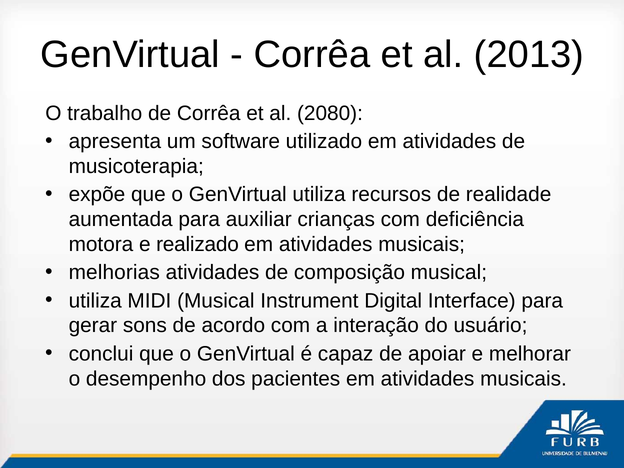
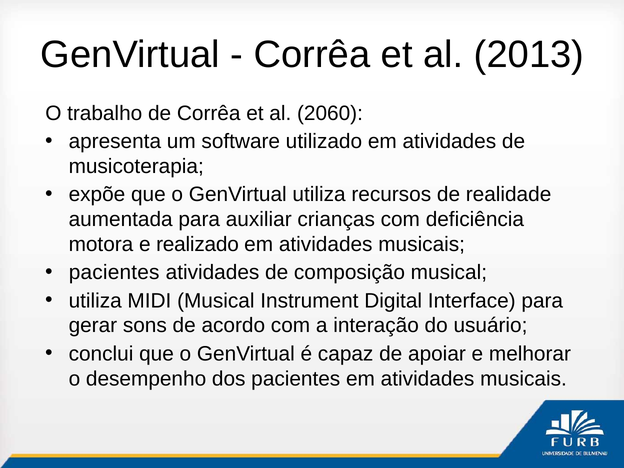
2080: 2080 -> 2060
melhorias at (114, 273): melhorias -> pacientes
